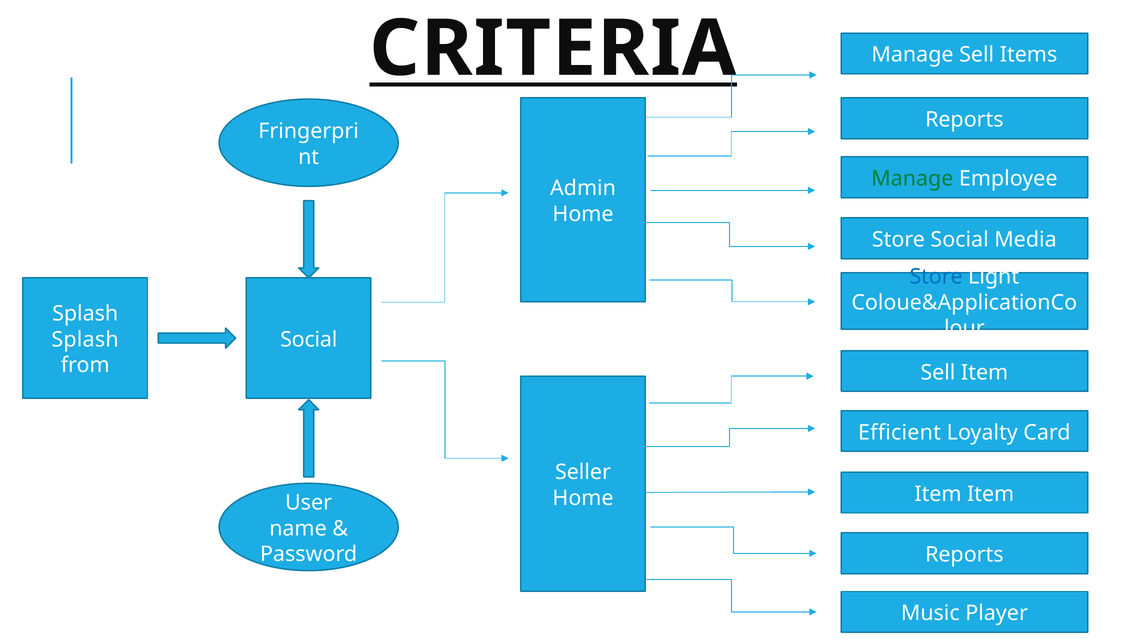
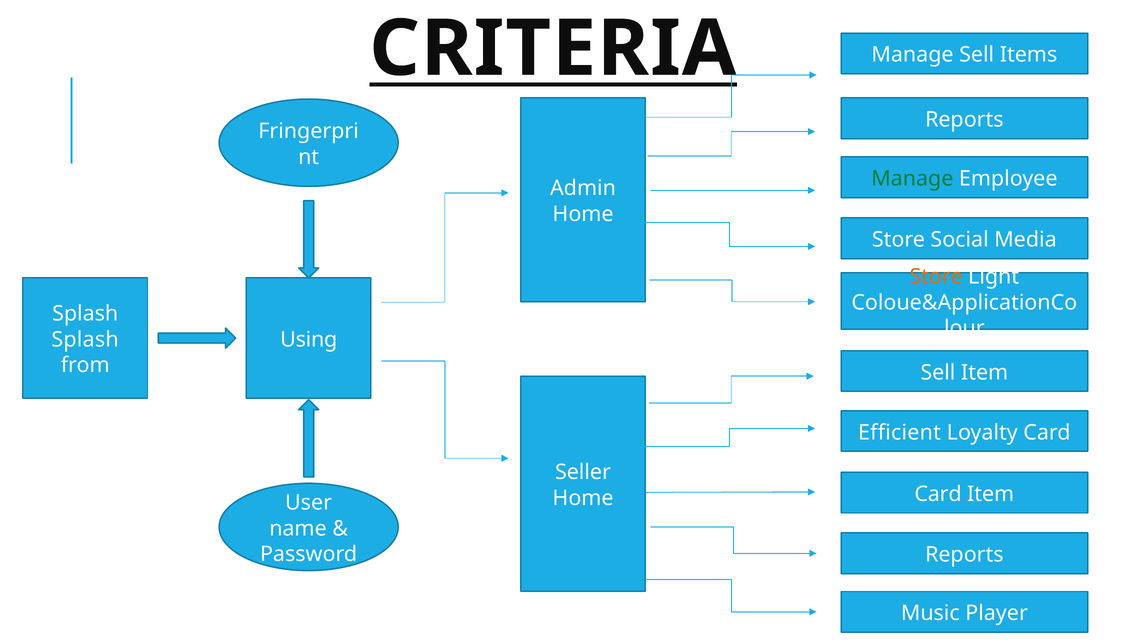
Store at (936, 277) colour: blue -> orange
Social at (309, 340): Social -> Using
Item at (938, 495): Item -> Card
